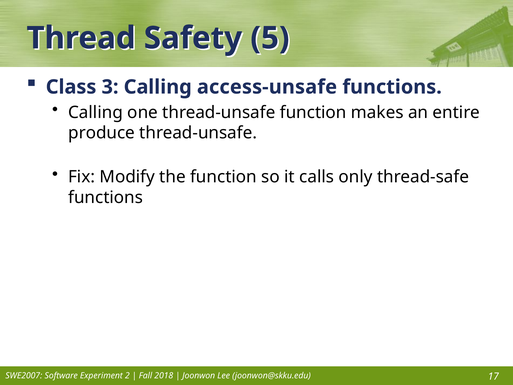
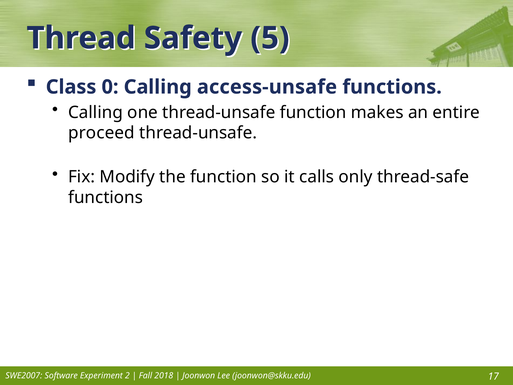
3: 3 -> 0
produce: produce -> proceed
